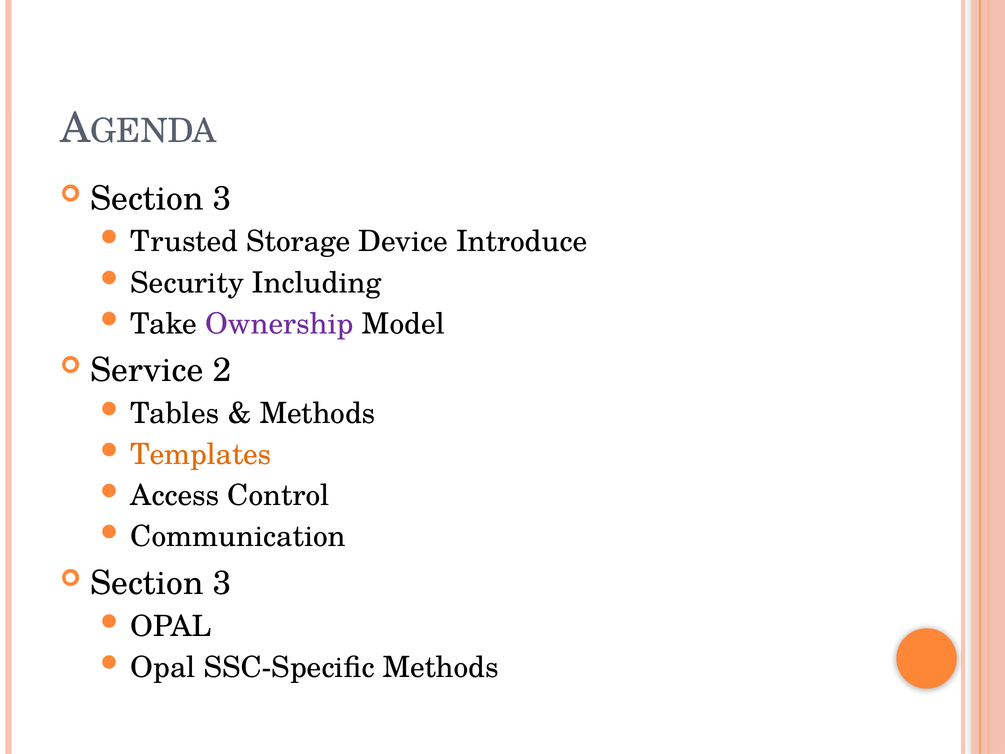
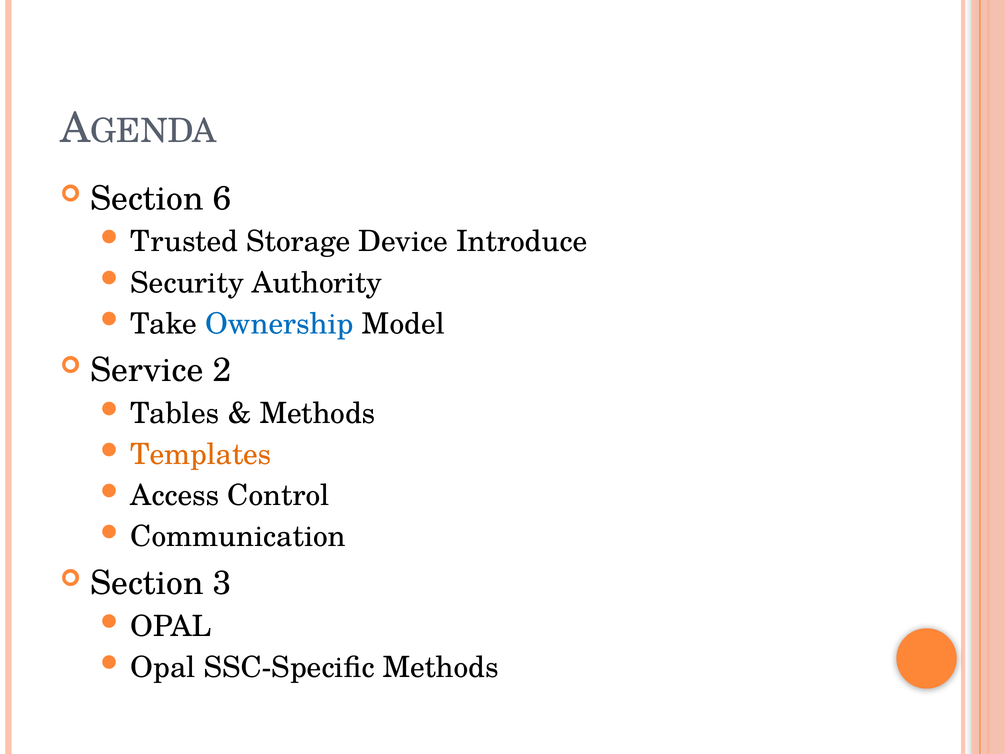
3 at (222, 198): 3 -> 6
Including: Including -> Authority
Ownership colour: purple -> blue
